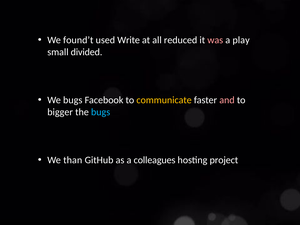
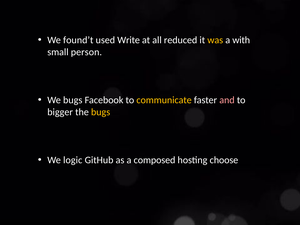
was colour: pink -> yellow
play: play -> with
divided: divided -> person
bugs at (101, 112) colour: light blue -> yellow
than: than -> logic
colleagues: colleagues -> composed
project: project -> choose
